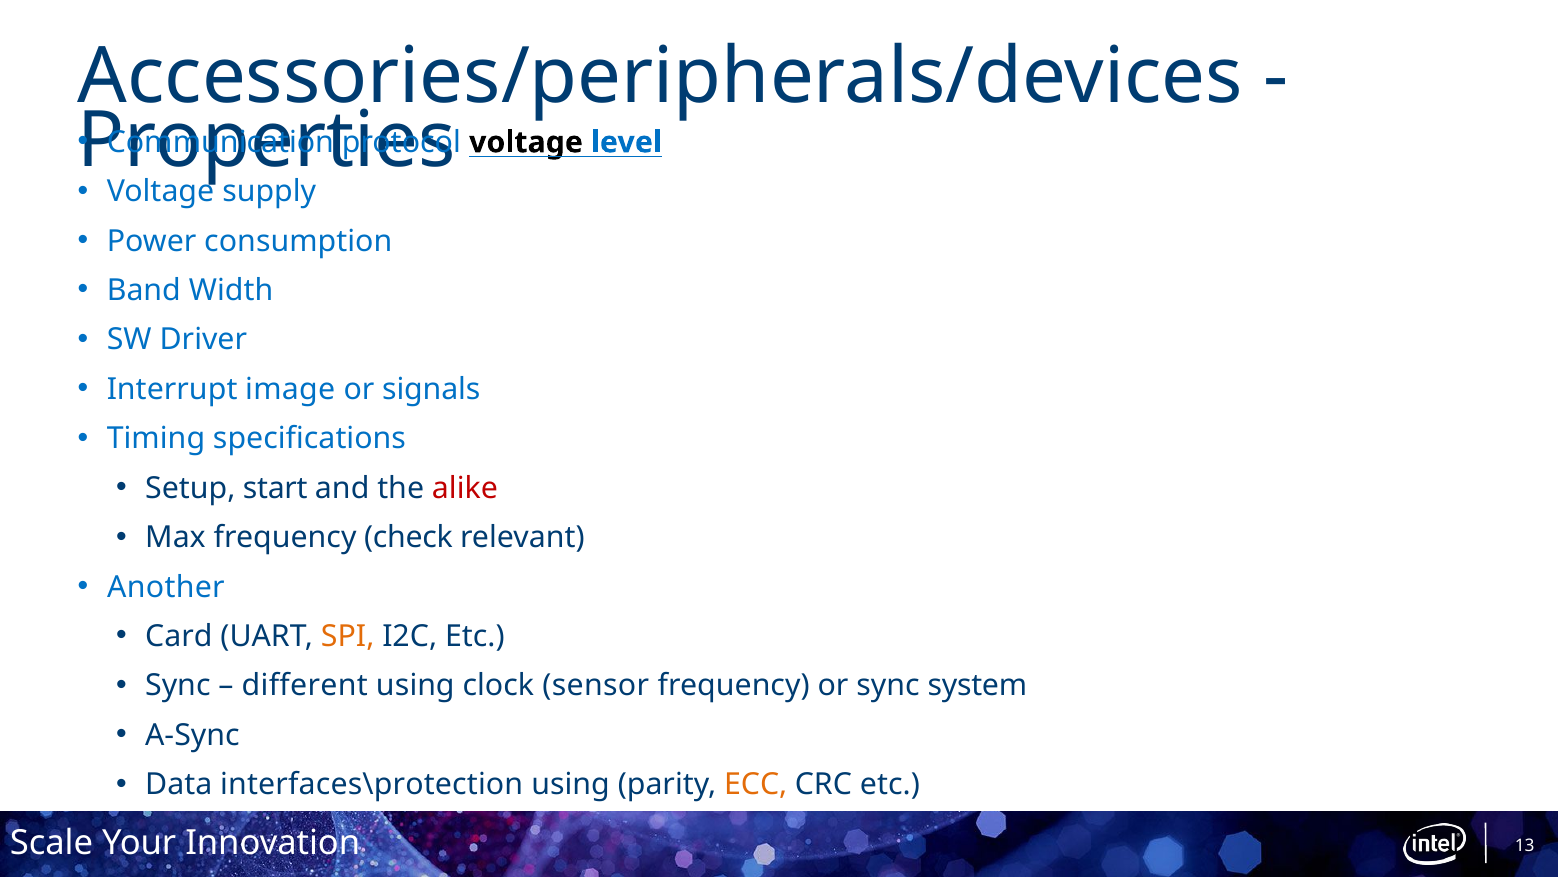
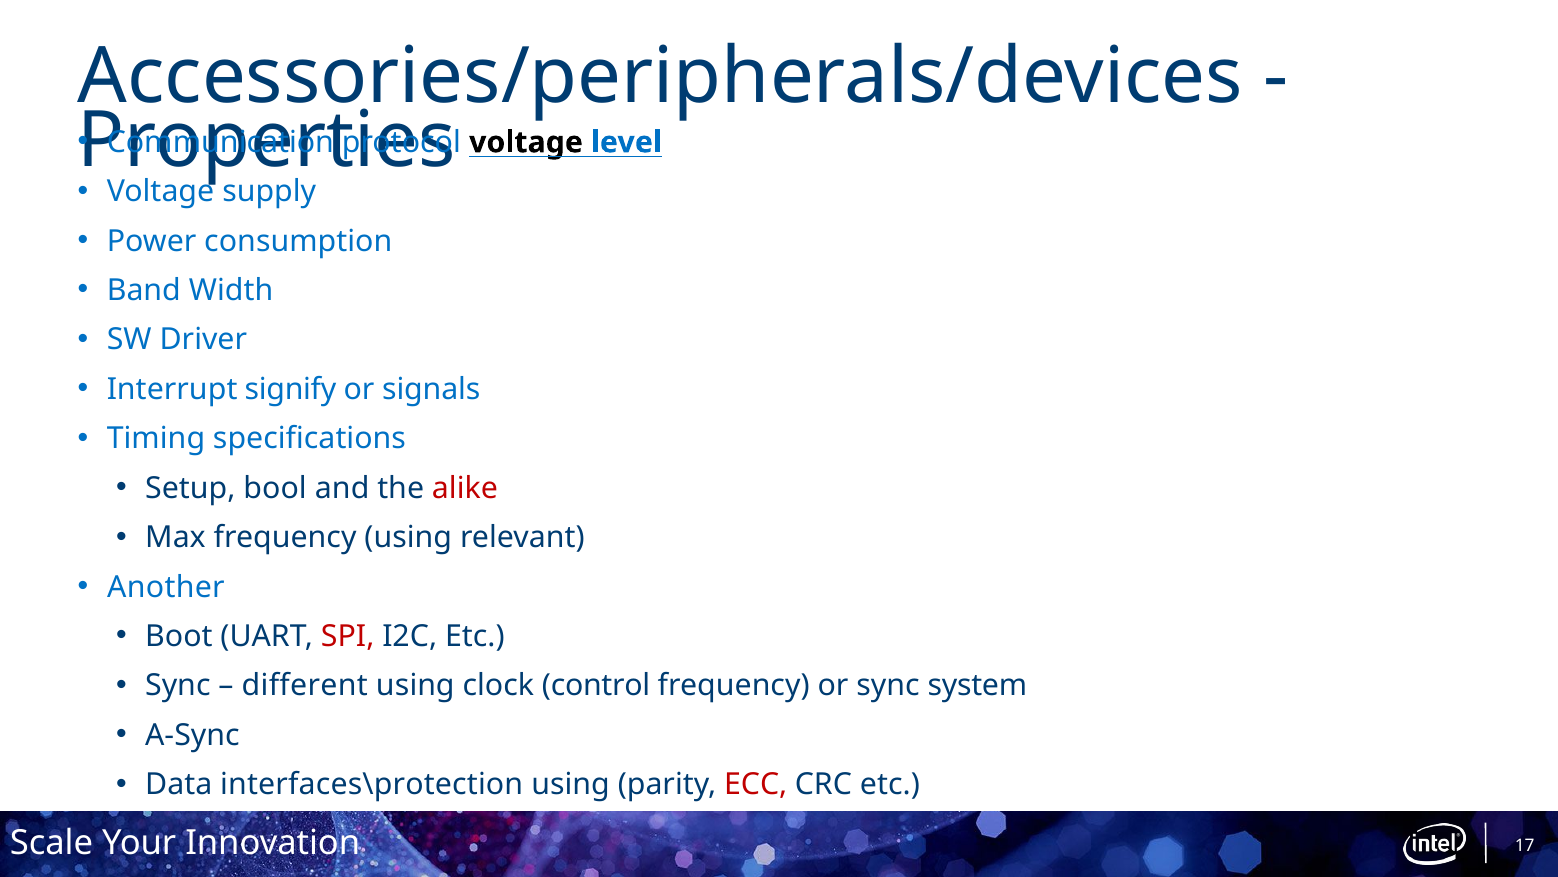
image: image -> signify
start: start -> bool
frequency check: check -> using
Card: Card -> Boot
SPI colour: orange -> red
sensor: sensor -> control
ECC colour: orange -> red
13: 13 -> 17
